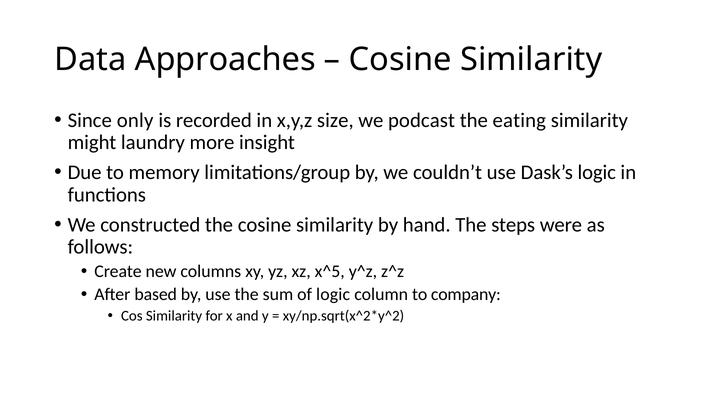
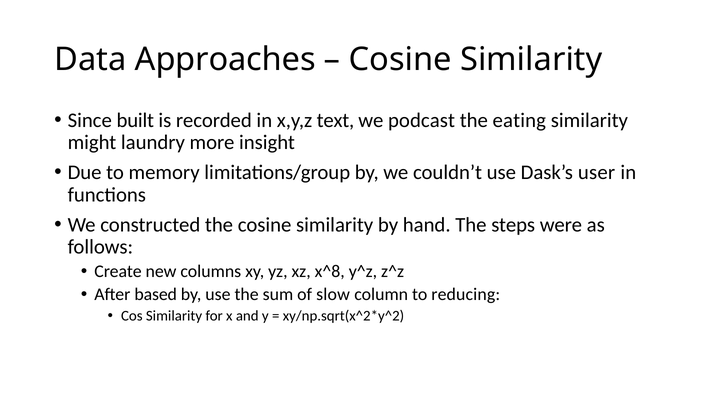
only: only -> built
size: size -> text
Dask’s logic: logic -> user
x^5: x^5 -> x^8
of logic: logic -> slow
company: company -> reducing
